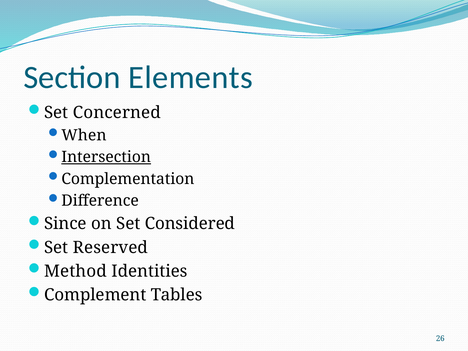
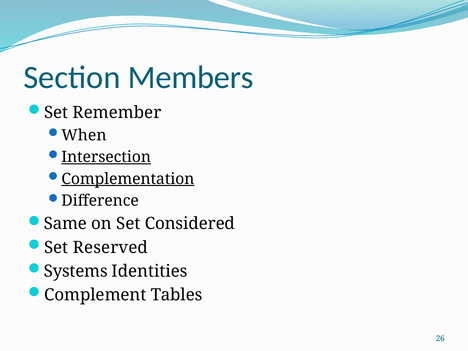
Elements: Elements -> Members
Concerned: Concerned -> Remember
Complementation underline: none -> present
Since: Since -> Same
Method: Method -> Systems
